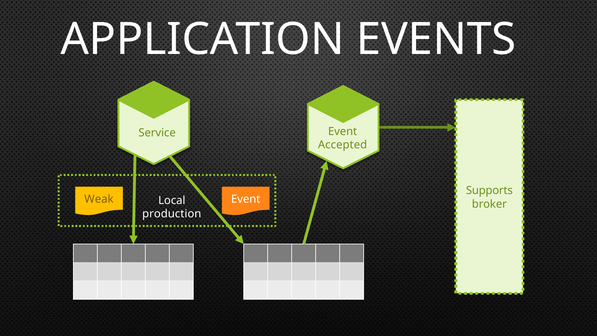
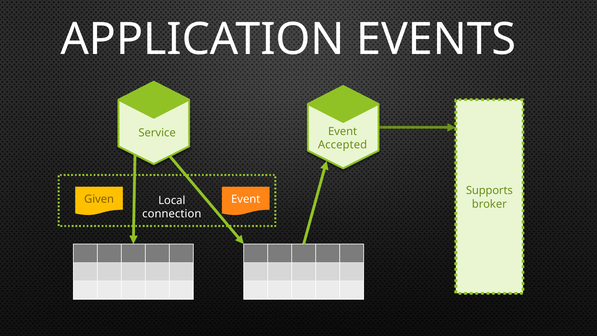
Weak: Weak -> Given
production: production -> connection
